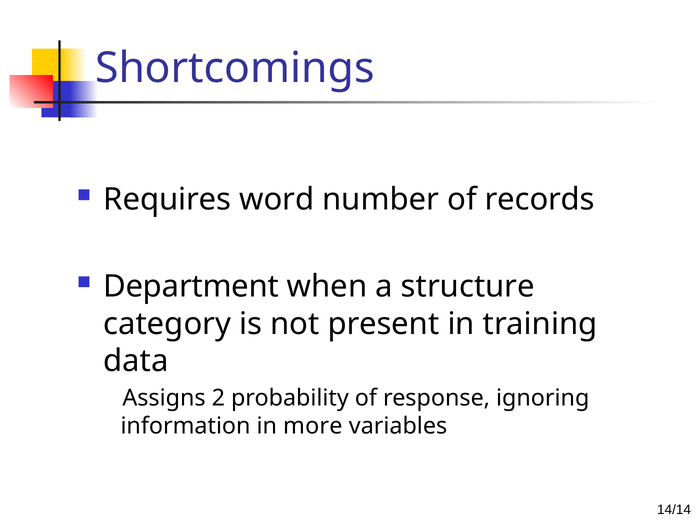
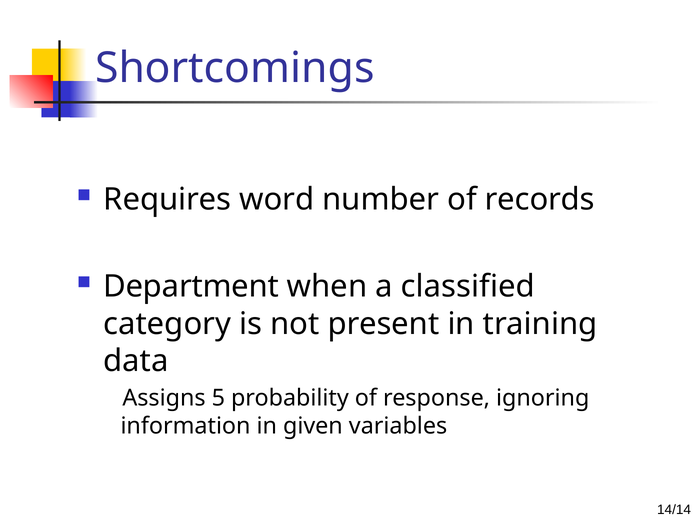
structure: structure -> classified
2: 2 -> 5
more: more -> given
